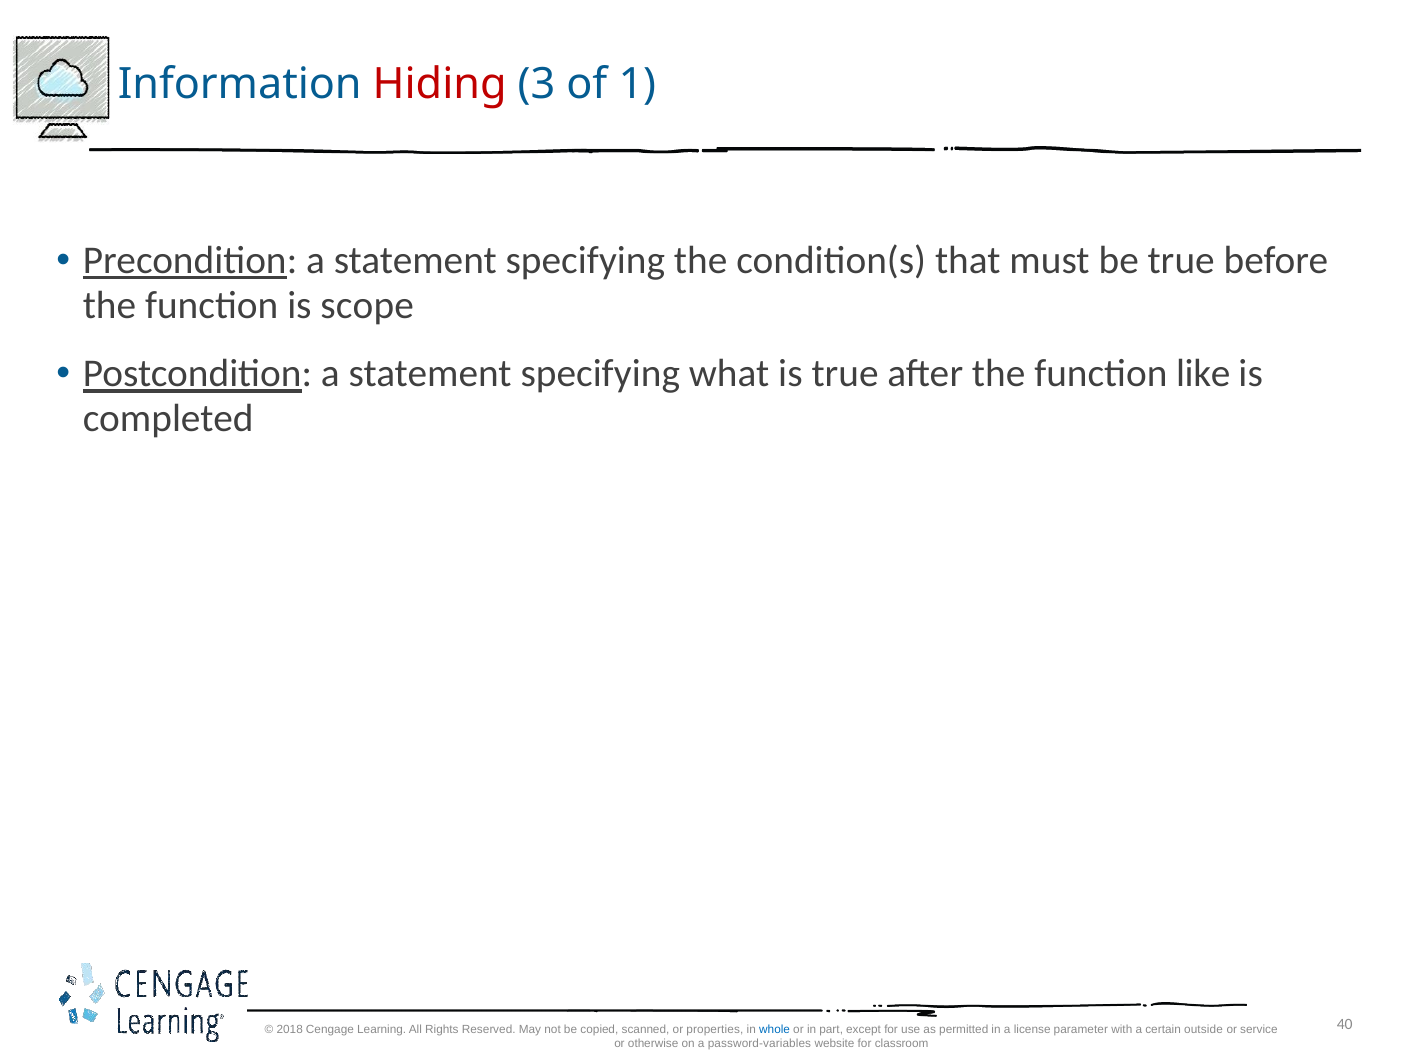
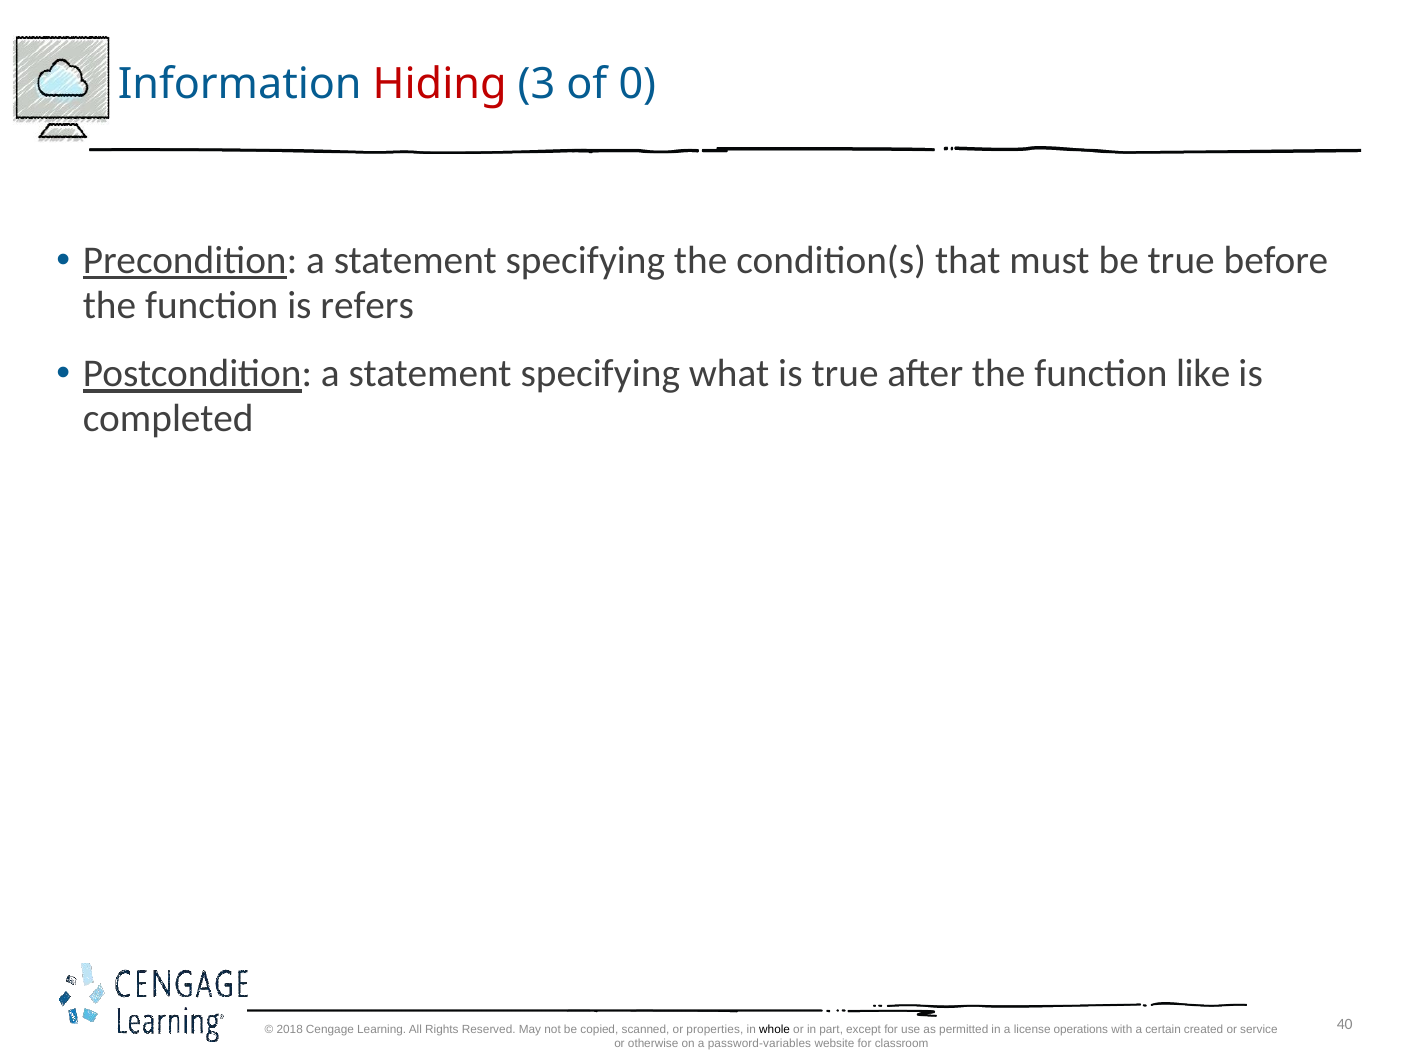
1: 1 -> 0
scope: scope -> refers
whole colour: blue -> black
parameter: parameter -> operations
outside: outside -> created
